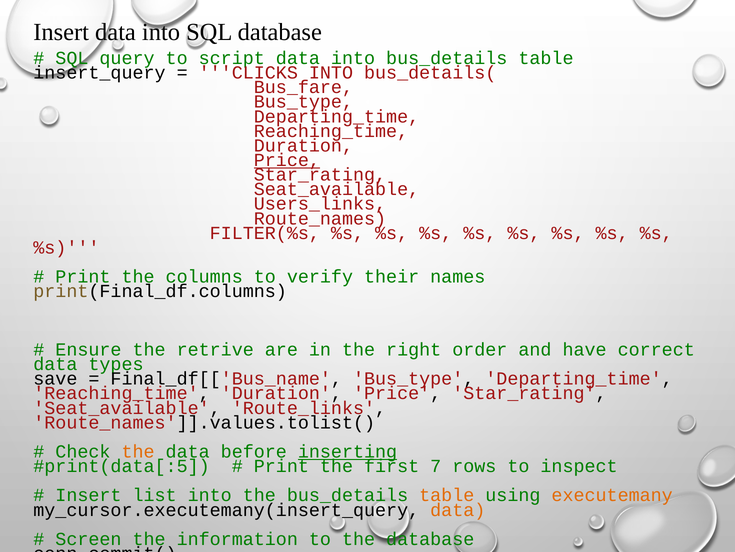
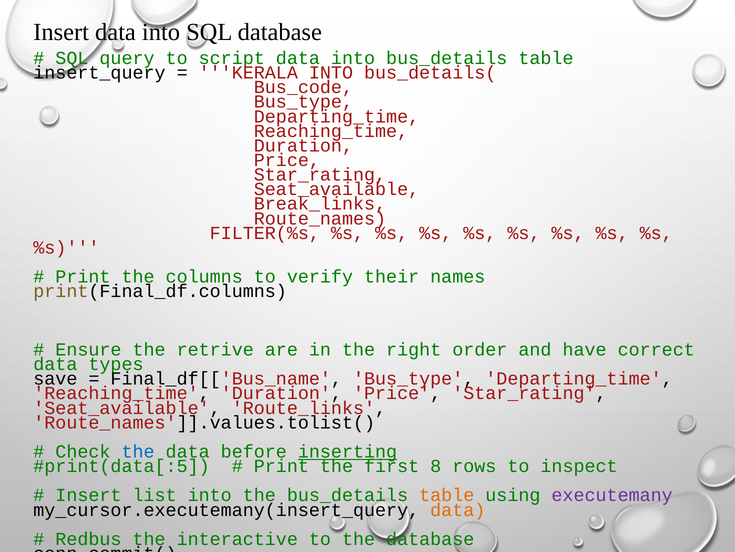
CLICKS: CLICKS -> KERALA
Bus_fare: Bus_fare -> Bus_code
Price at (287, 160) underline: present -> none
Users_links: Users_links -> Break_links
the at (138, 451) colour: orange -> blue
7: 7 -> 8
executemany colour: orange -> purple
Screen: Screen -> Redbus
information: information -> interactive
